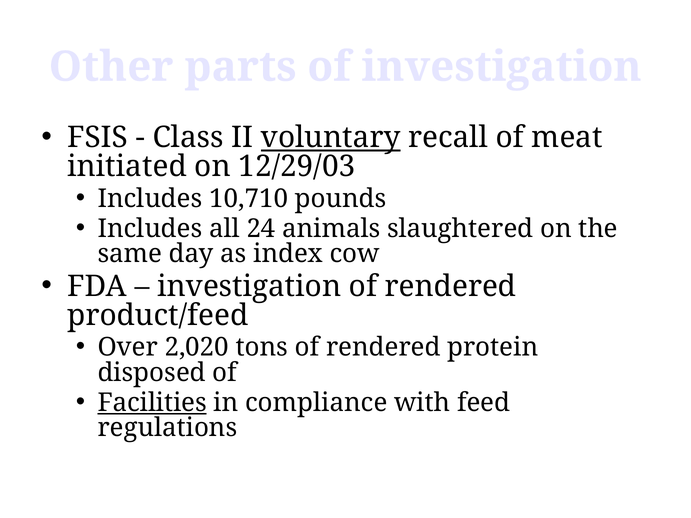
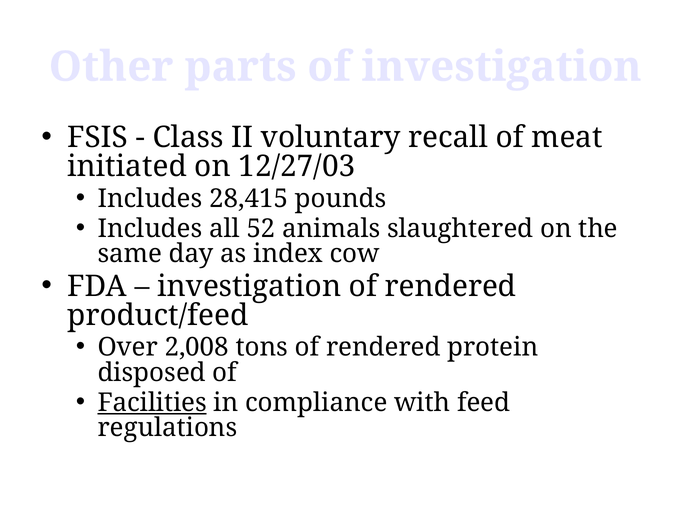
voluntary underline: present -> none
12/29/03: 12/29/03 -> 12/27/03
10,710: 10,710 -> 28,415
24: 24 -> 52
2,020: 2,020 -> 2,008
